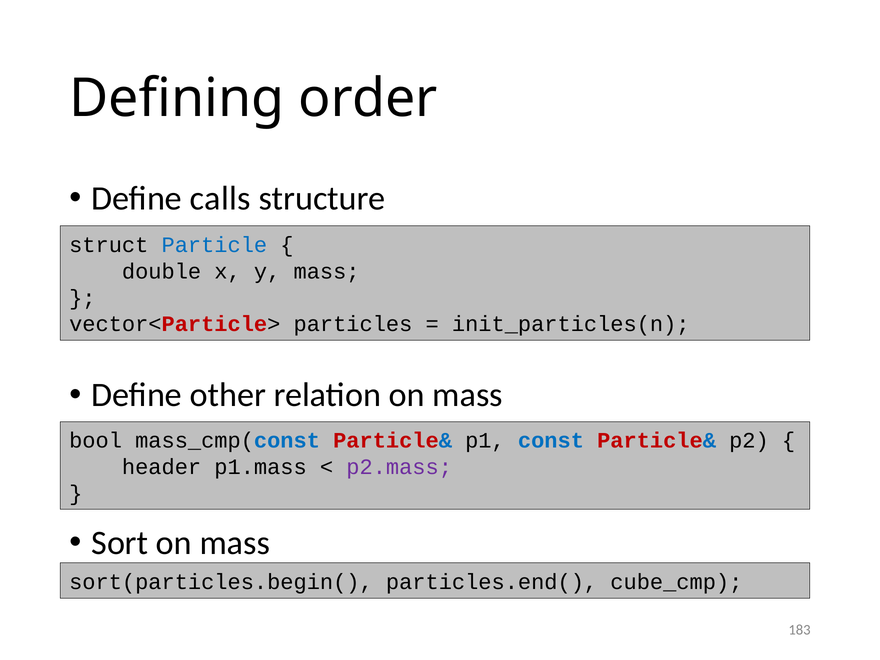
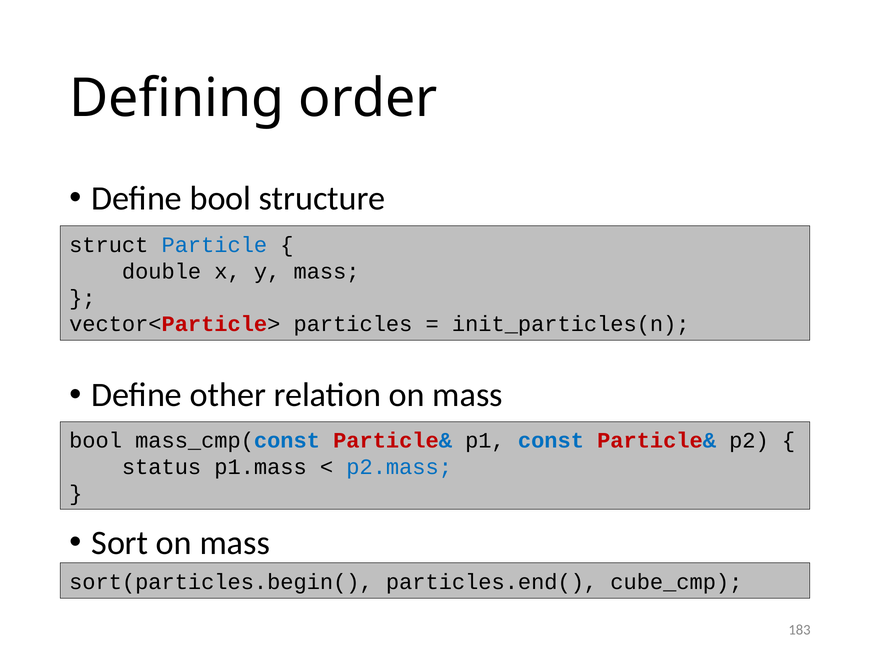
Define calls: calls -> bool
header: header -> status
p2.mass colour: purple -> blue
